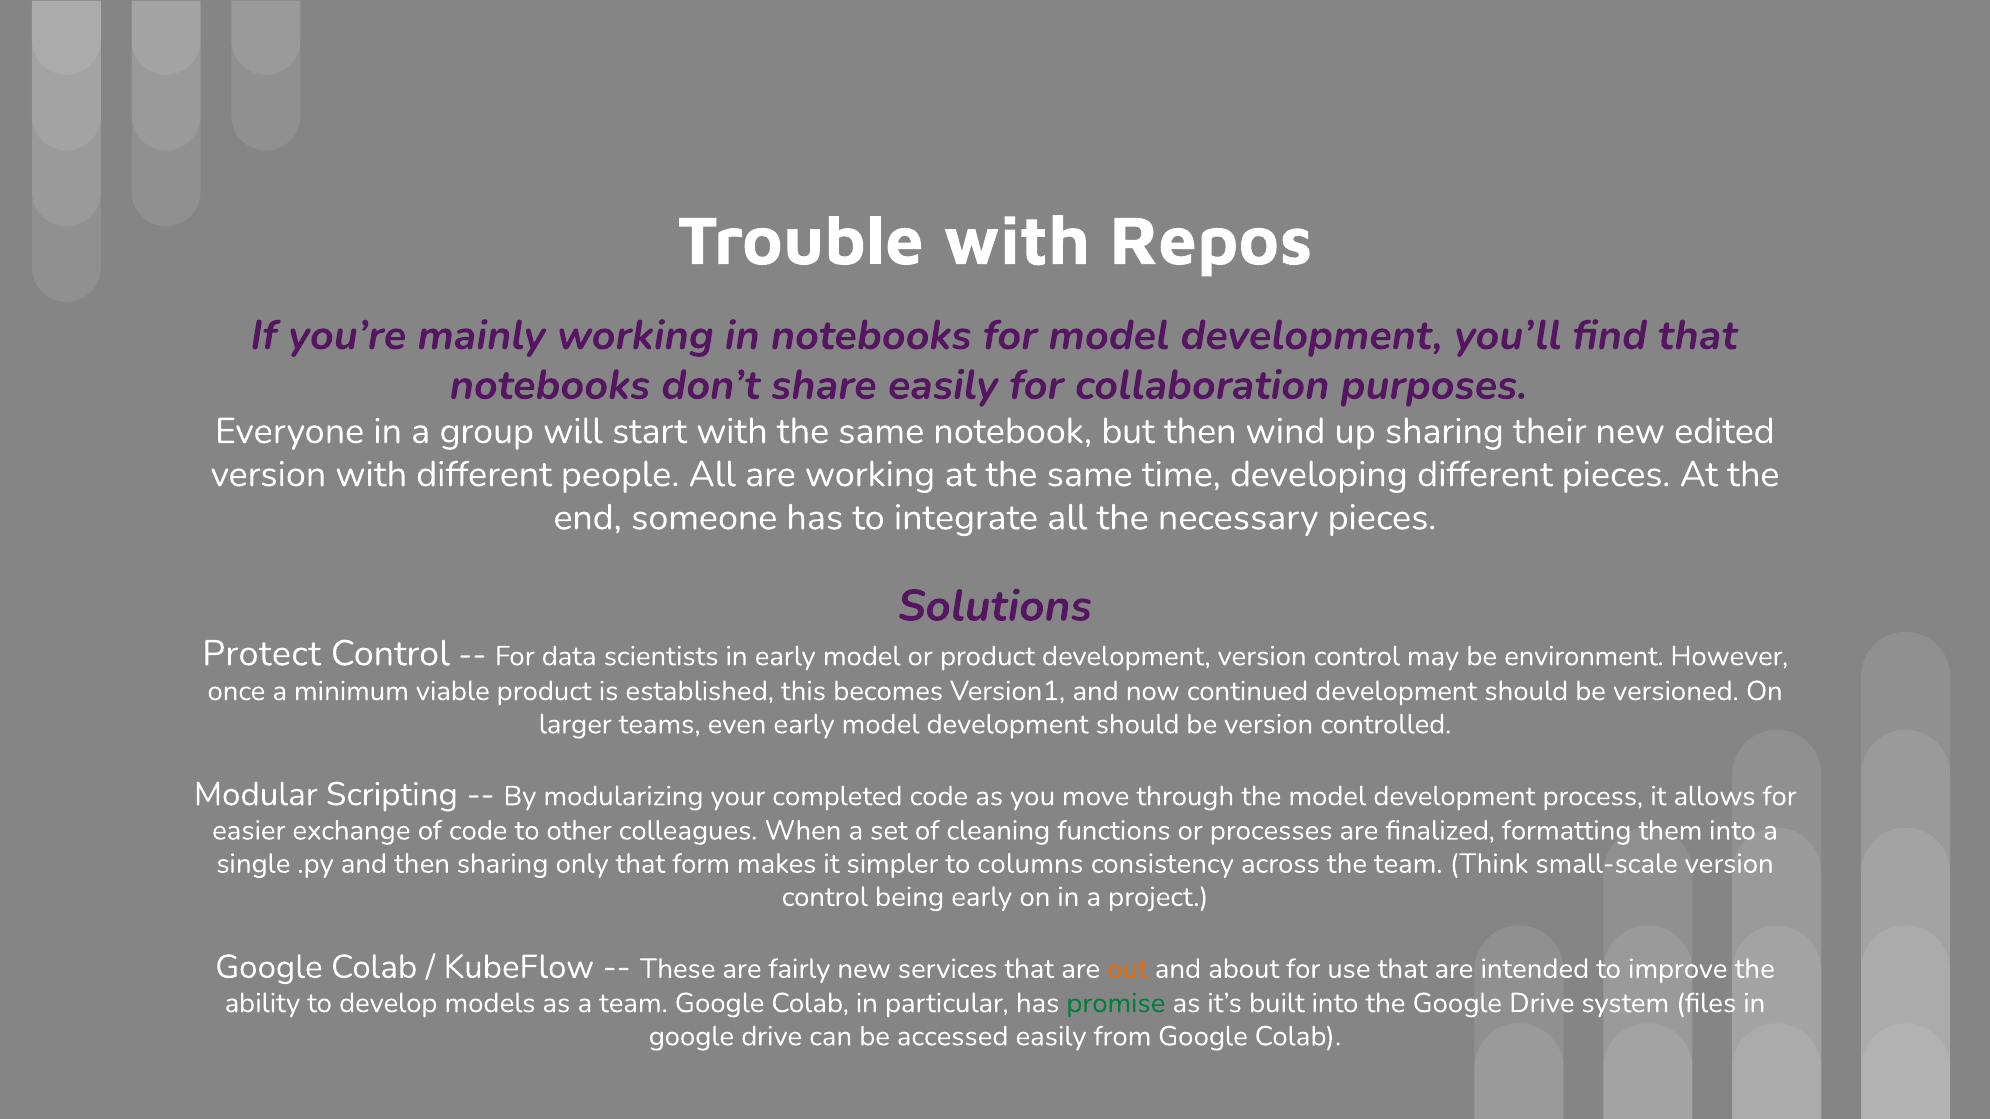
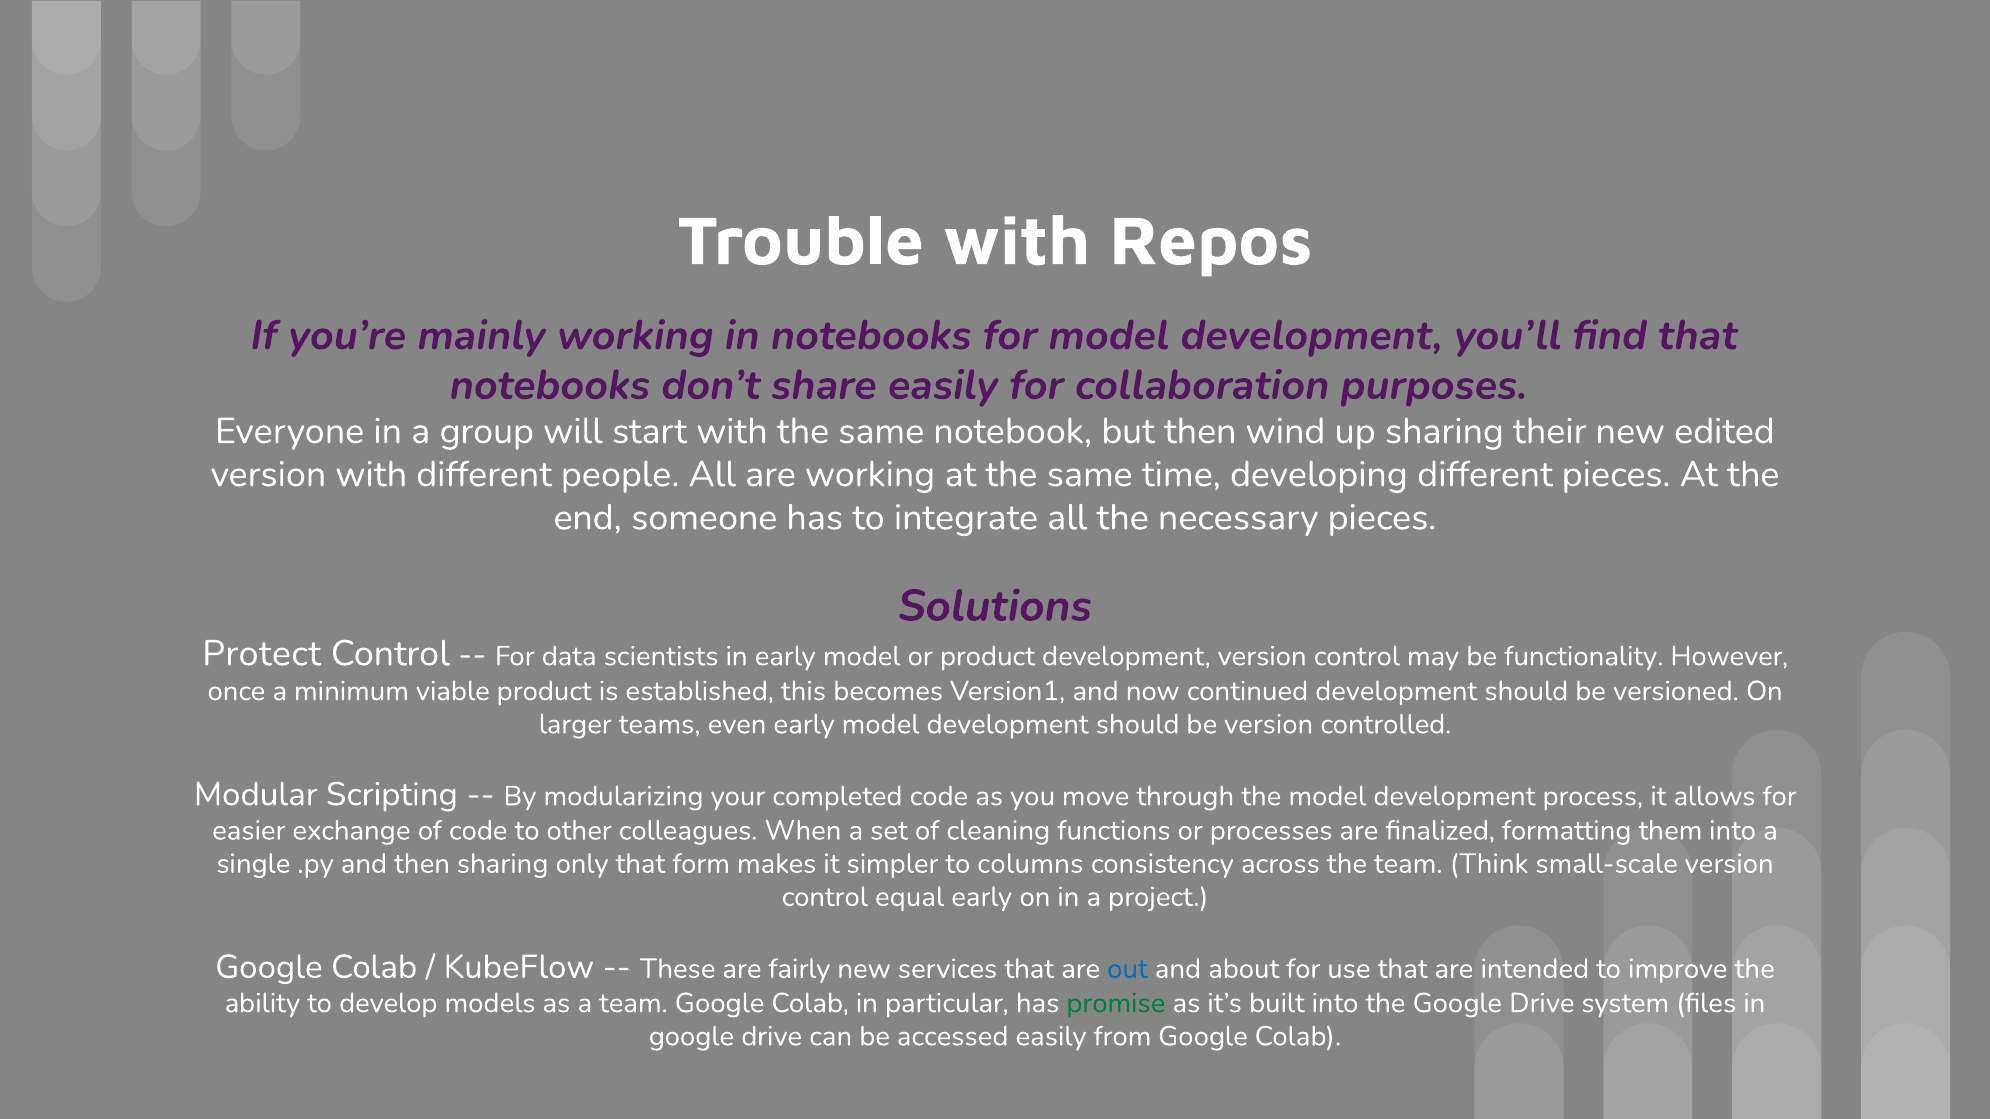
environment: environment -> functionality
being: being -> equal
out colour: orange -> blue
